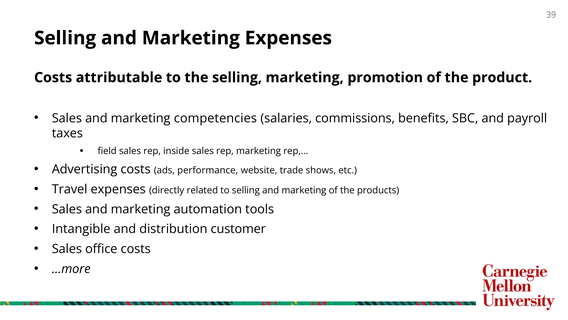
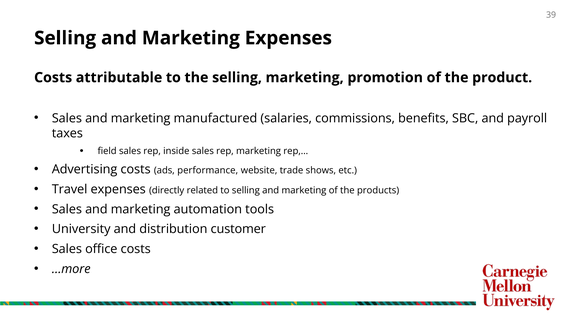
competencies: competencies -> manufactured
Intangible: Intangible -> University
